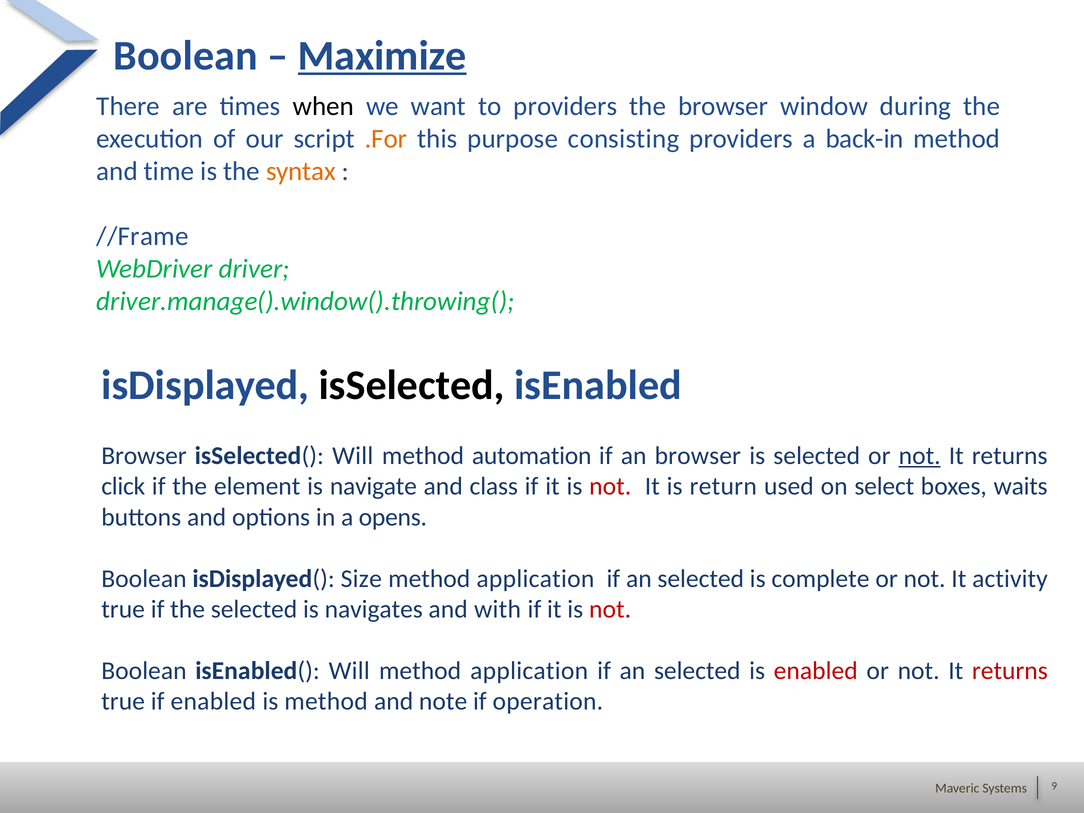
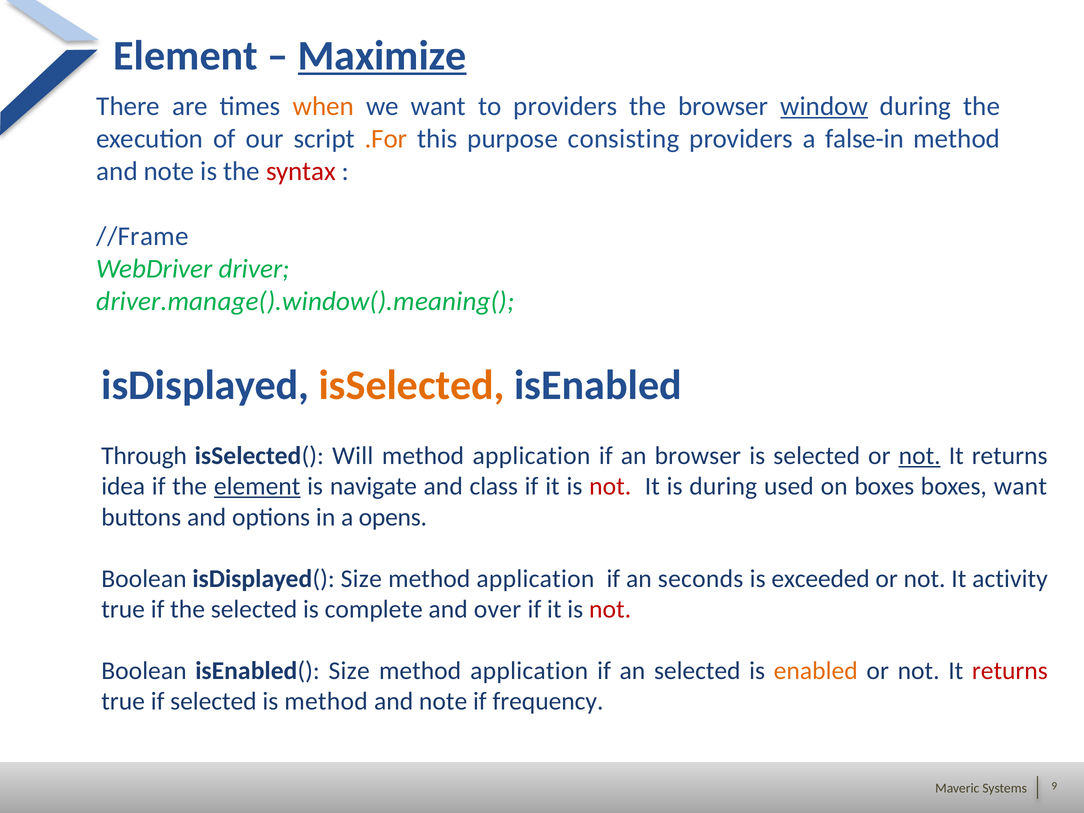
Boolean at (186, 56): Boolean -> Element
when colour: black -> orange
window underline: none -> present
back-in: back-in -> false-in
time at (169, 171): time -> note
syntax colour: orange -> red
driver.manage().window().throwing(: driver.manage().window().throwing( -> driver.manage().window().meaning(
isSelected colour: black -> orange
Browser at (144, 456): Browser -> Through
automation at (532, 456): automation -> application
click: click -> idea
element at (257, 486) underline: none -> present
is return: return -> during
on select: select -> boxes
boxes waits: waits -> want
selected at (701, 579): selected -> seconds
complete: complete -> exceeded
navigates: navigates -> complete
with: with -> over
isEnabled( Will: Will -> Size
enabled at (816, 671) colour: red -> orange
if enabled: enabled -> selected
operation: operation -> frequency
